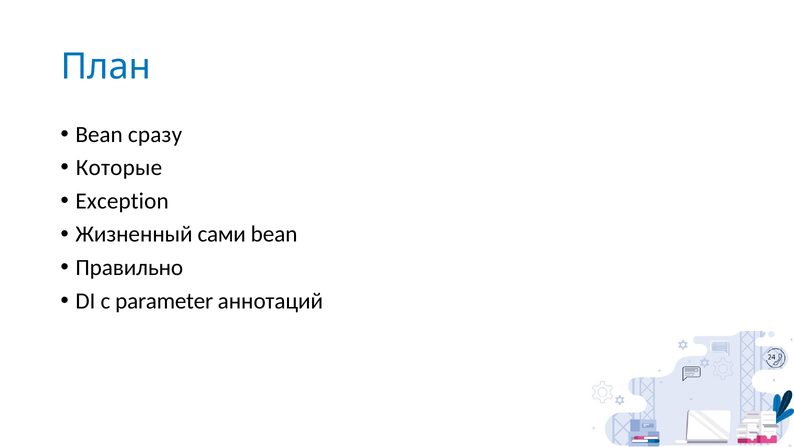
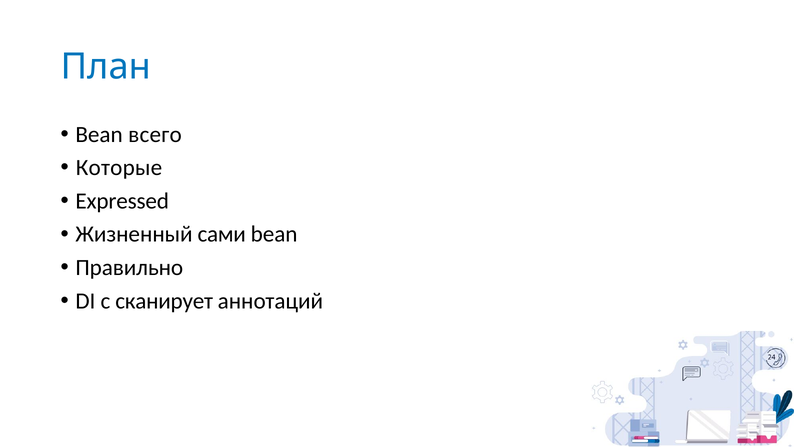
сразу: сразу -> всего
Exception: Exception -> Expressed
parameter: parameter -> сканирует
